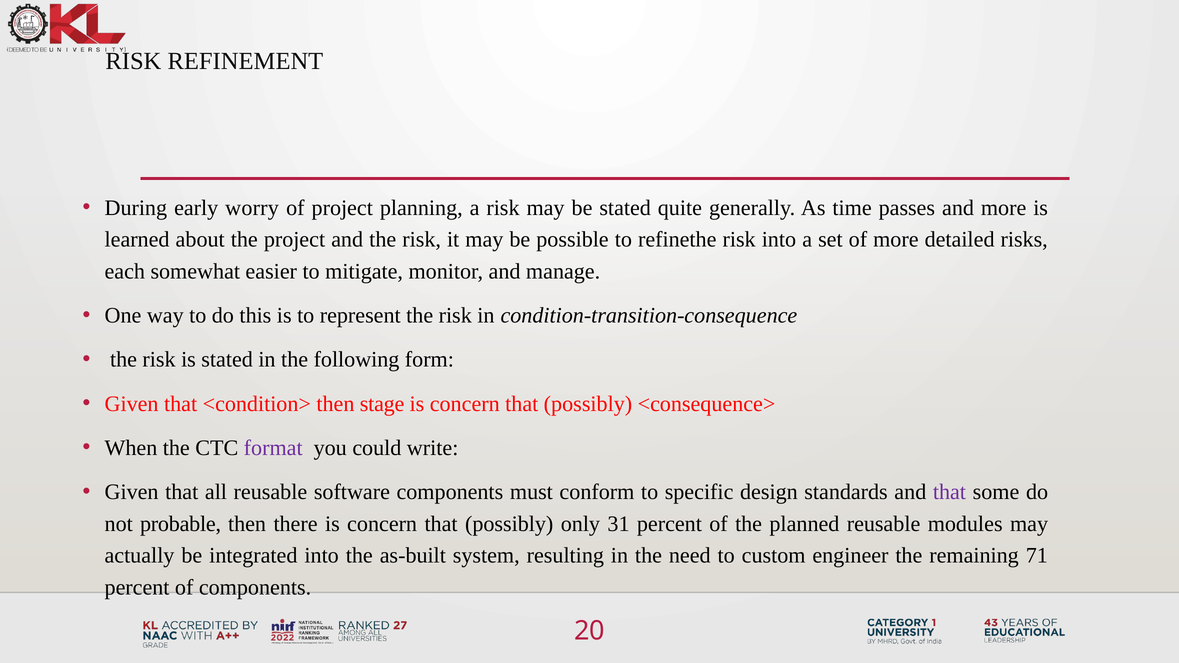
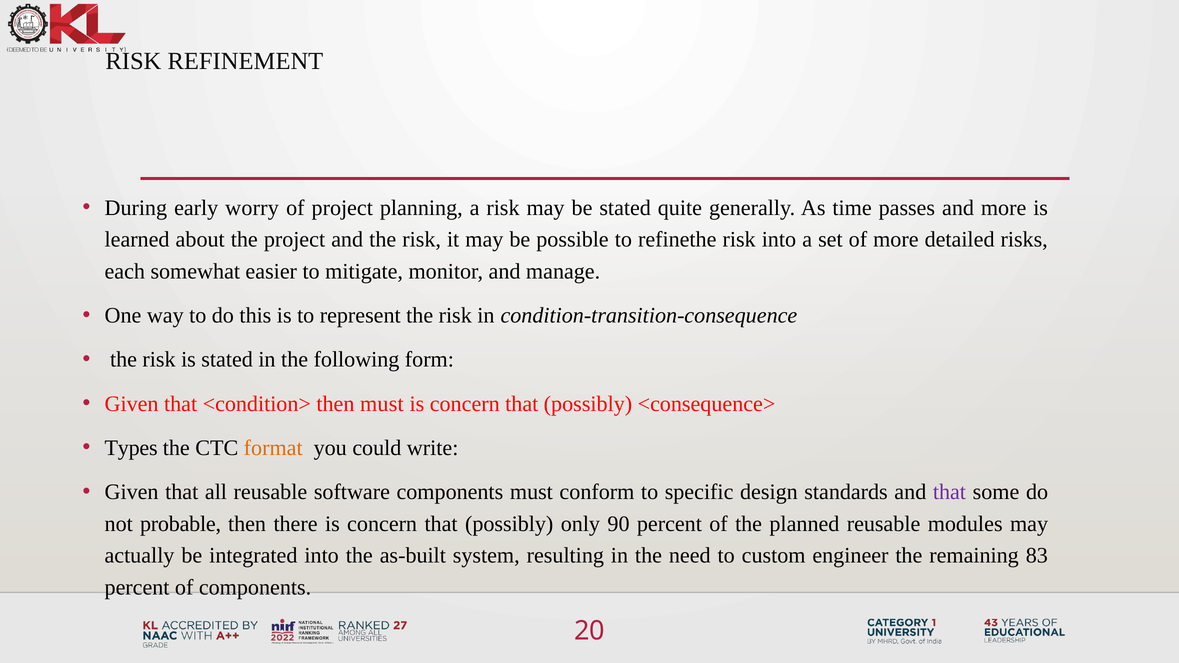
then stage: stage -> must
When: When -> Types
format colour: purple -> orange
31: 31 -> 90
71: 71 -> 83
